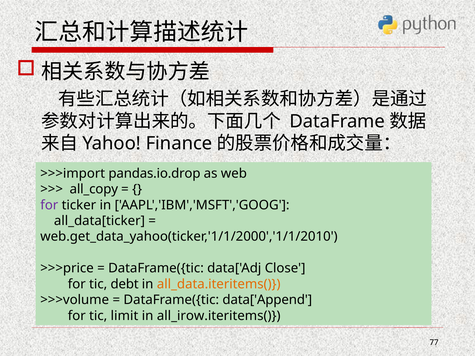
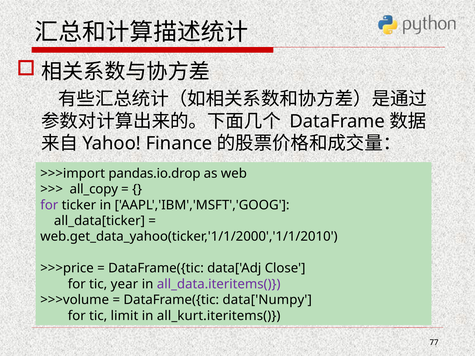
debt: debt -> year
all_data.iteritems( colour: orange -> purple
data['Append: data['Append -> data['Numpy
all_irow.iteritems(: all_irow.iteritems( -> all_kurt.iteritems(
